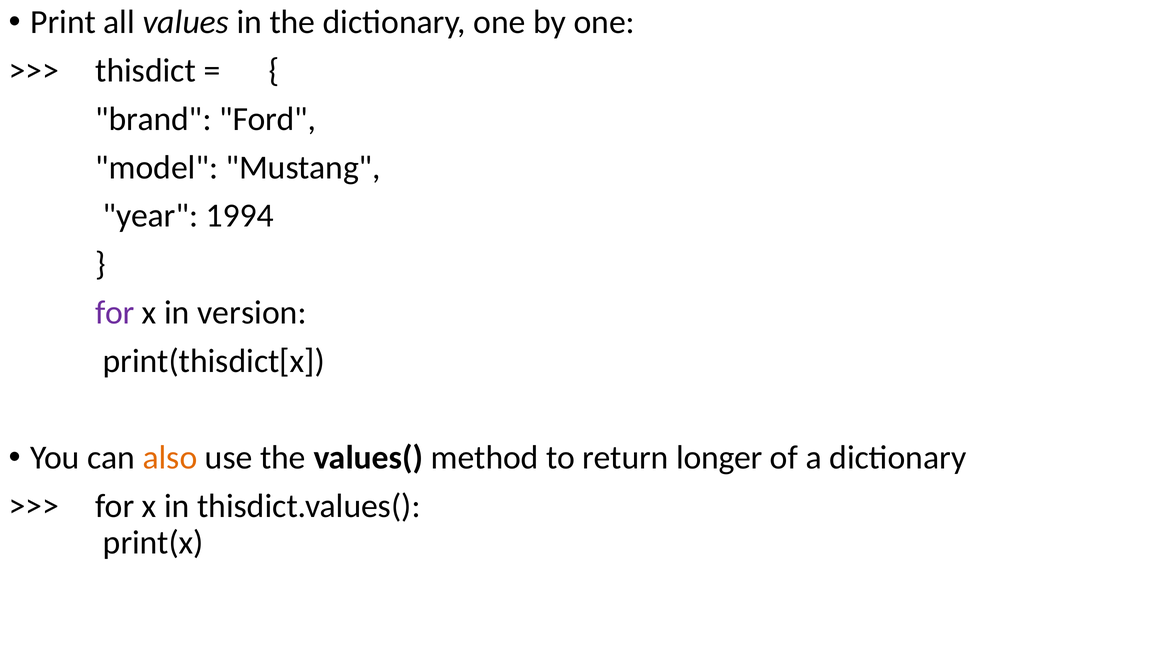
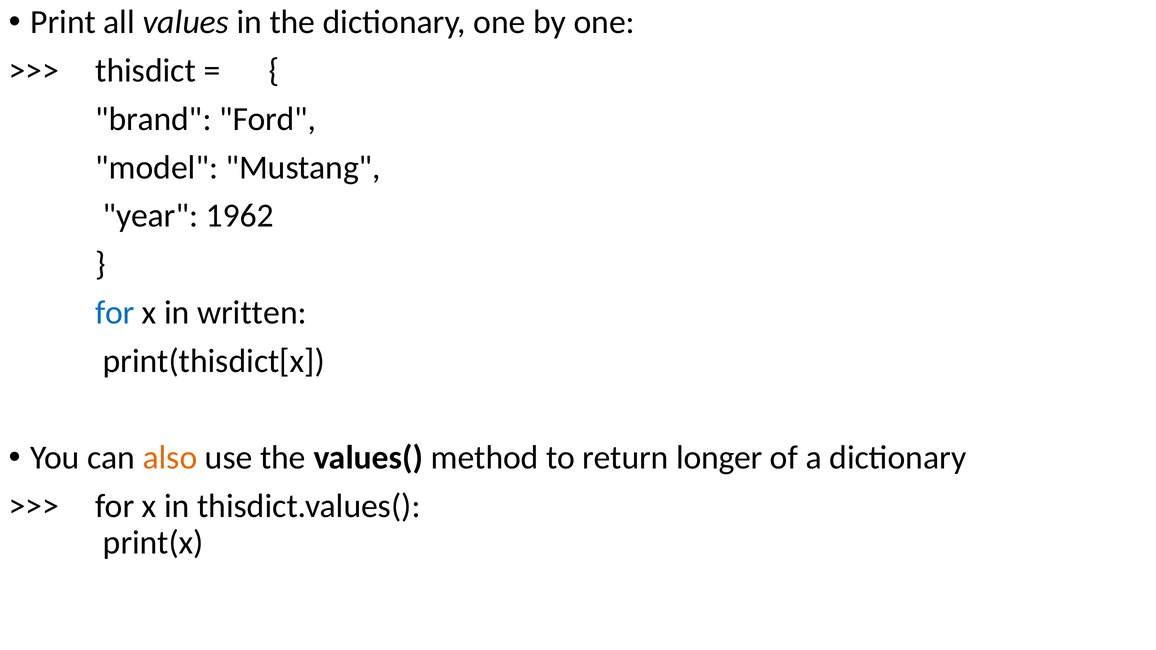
1994: 1994 -> 1962
for at (115, 313) colour: purple -> blue
version: version -> written
